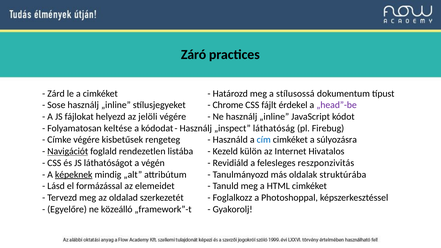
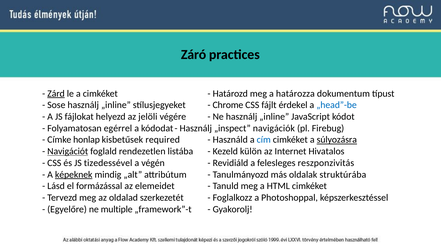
Zárd underline: none -> present
stílusossá: stílusossá -> határozza
„head”-be colour: purple -> blue
keltése: keltése -> egérrel
láthatóság: láthatóság -> navigációk
Címke végére: végére -> honlap
rengeteg: rengeteg -> required
súlyozásra underline: none -> present
láthatóságot: láthatóságot -> tizedessével
közeálló: közeálló -> multiple
